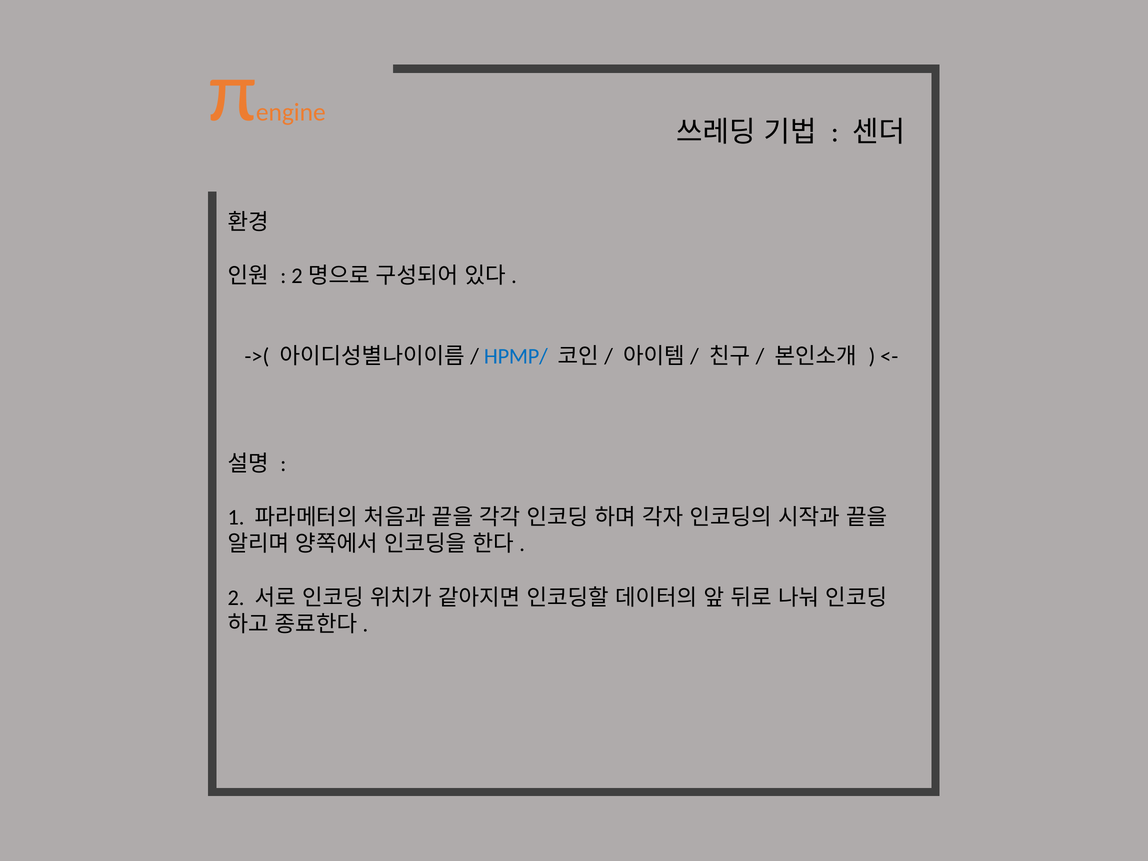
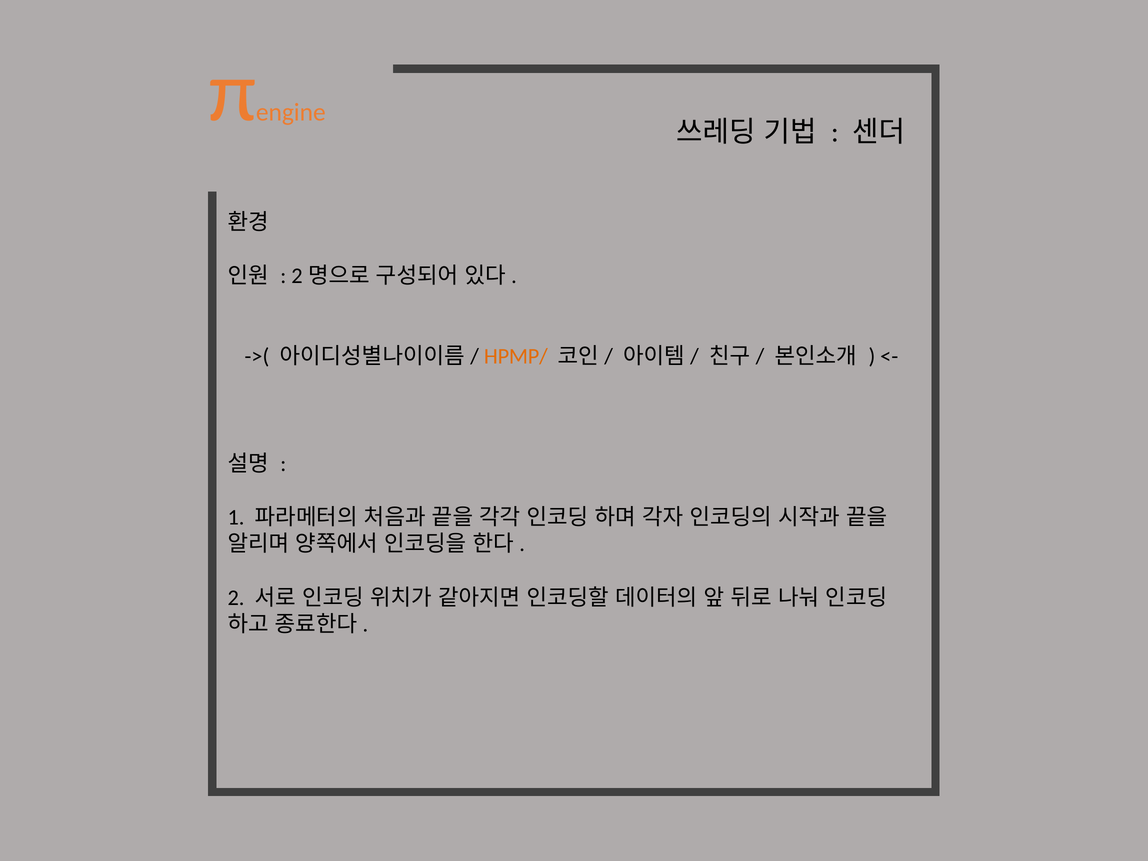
HPMP/ colour: blue -> orange
